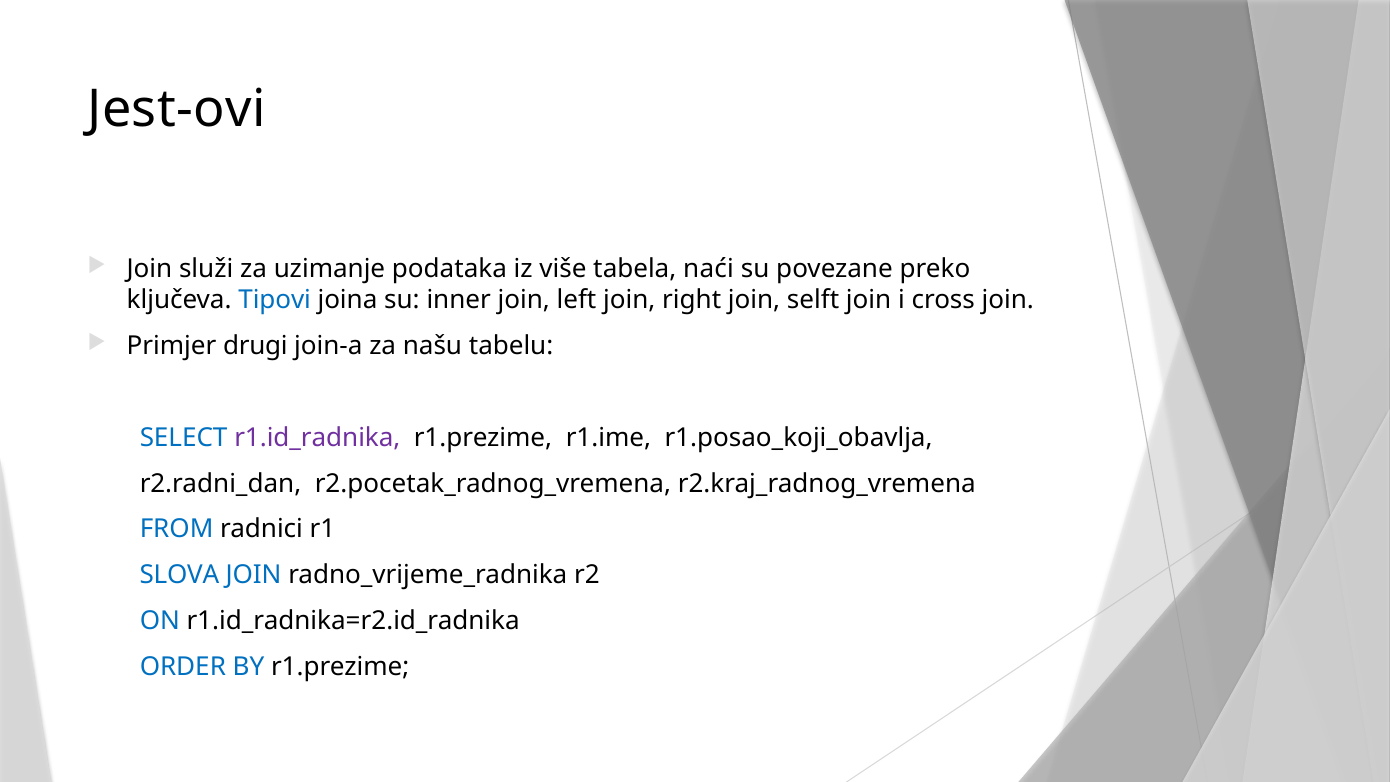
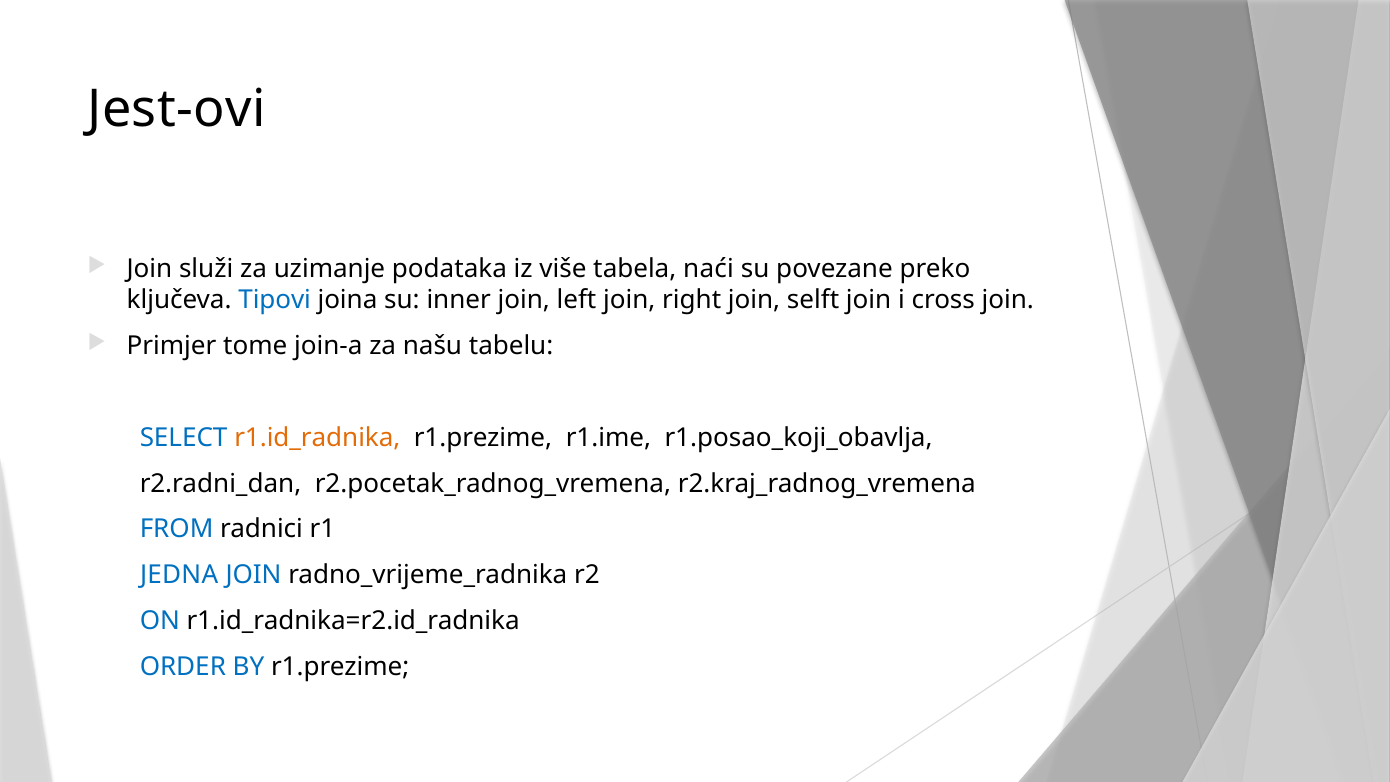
drugi: drugi -> tome
r1.id_radnika colour: purple -> orange
SLOVA: SLOVA -> JEDNA
